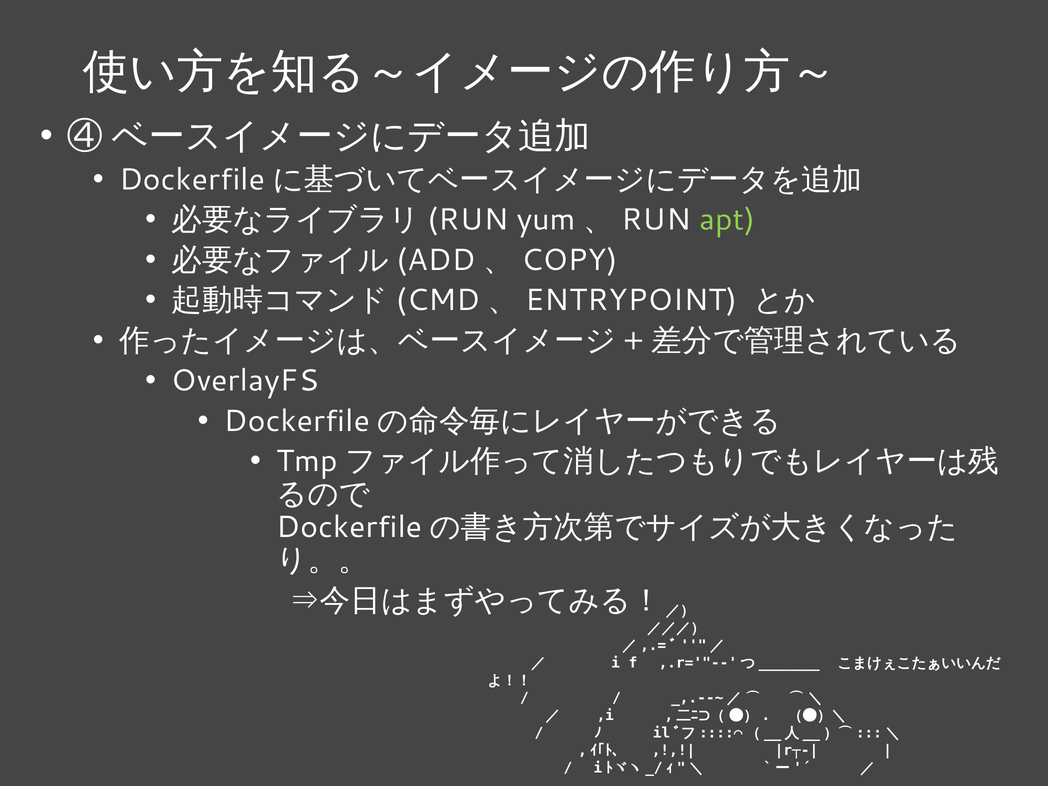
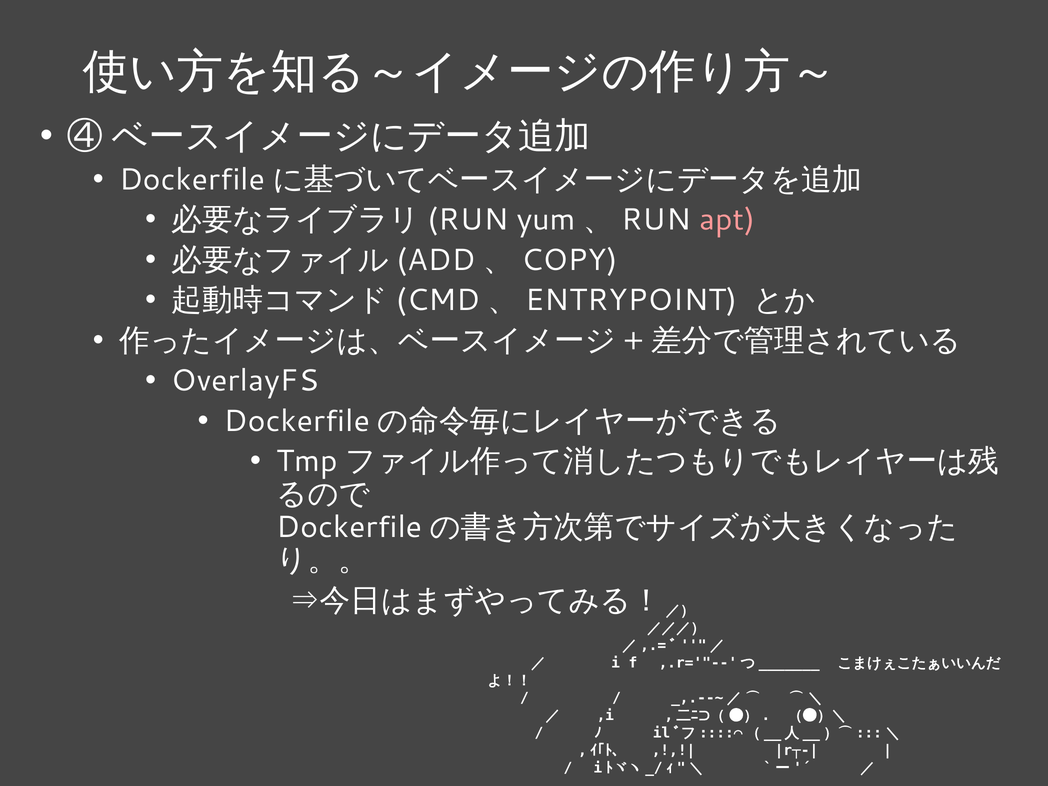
apt colour: light green -> pink
